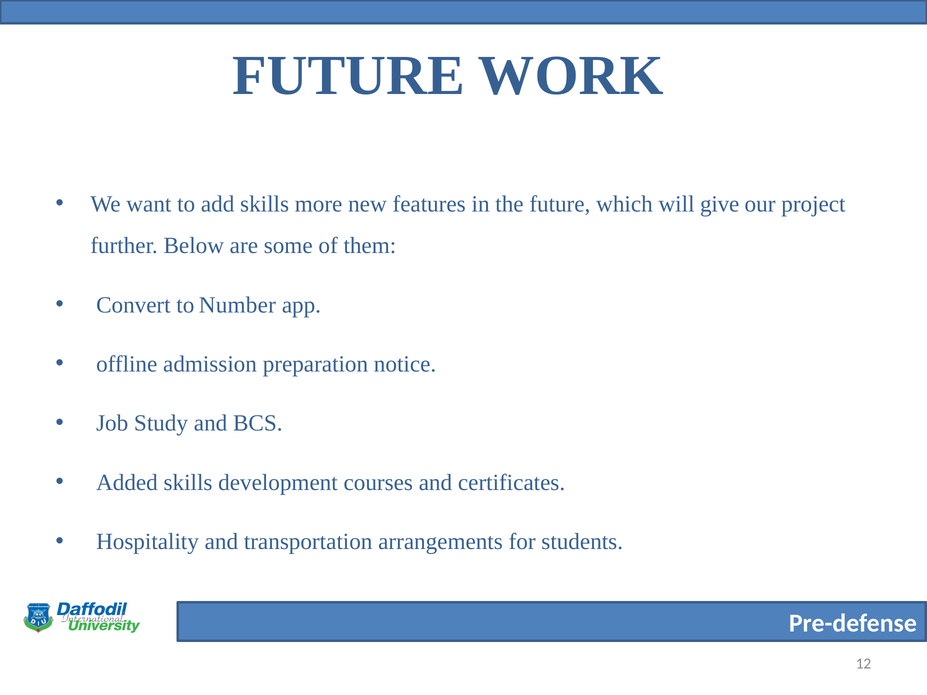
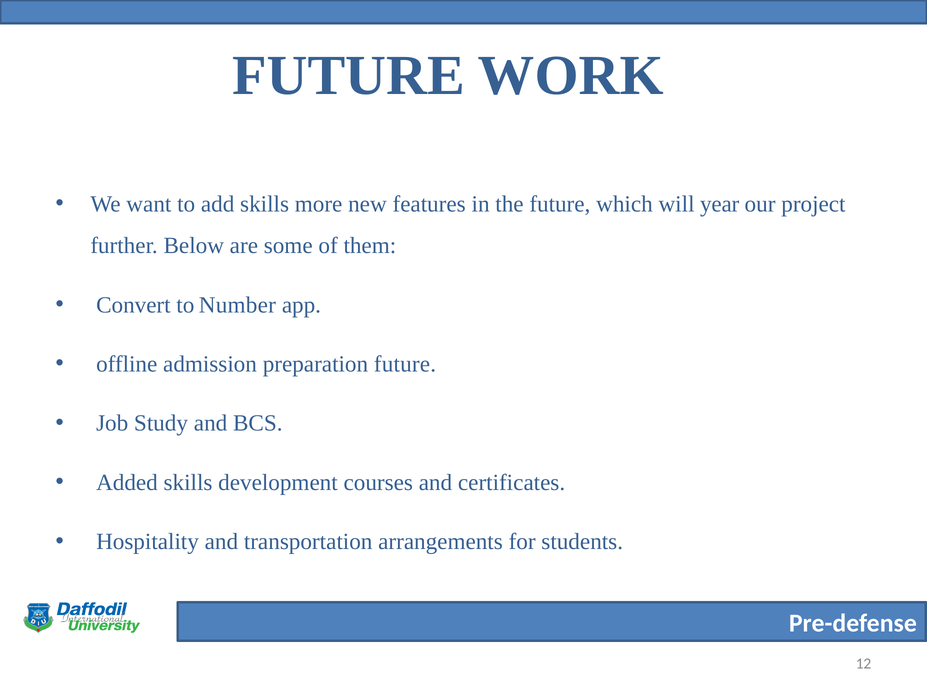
give: give -> year
preparation notice: notice -> future
